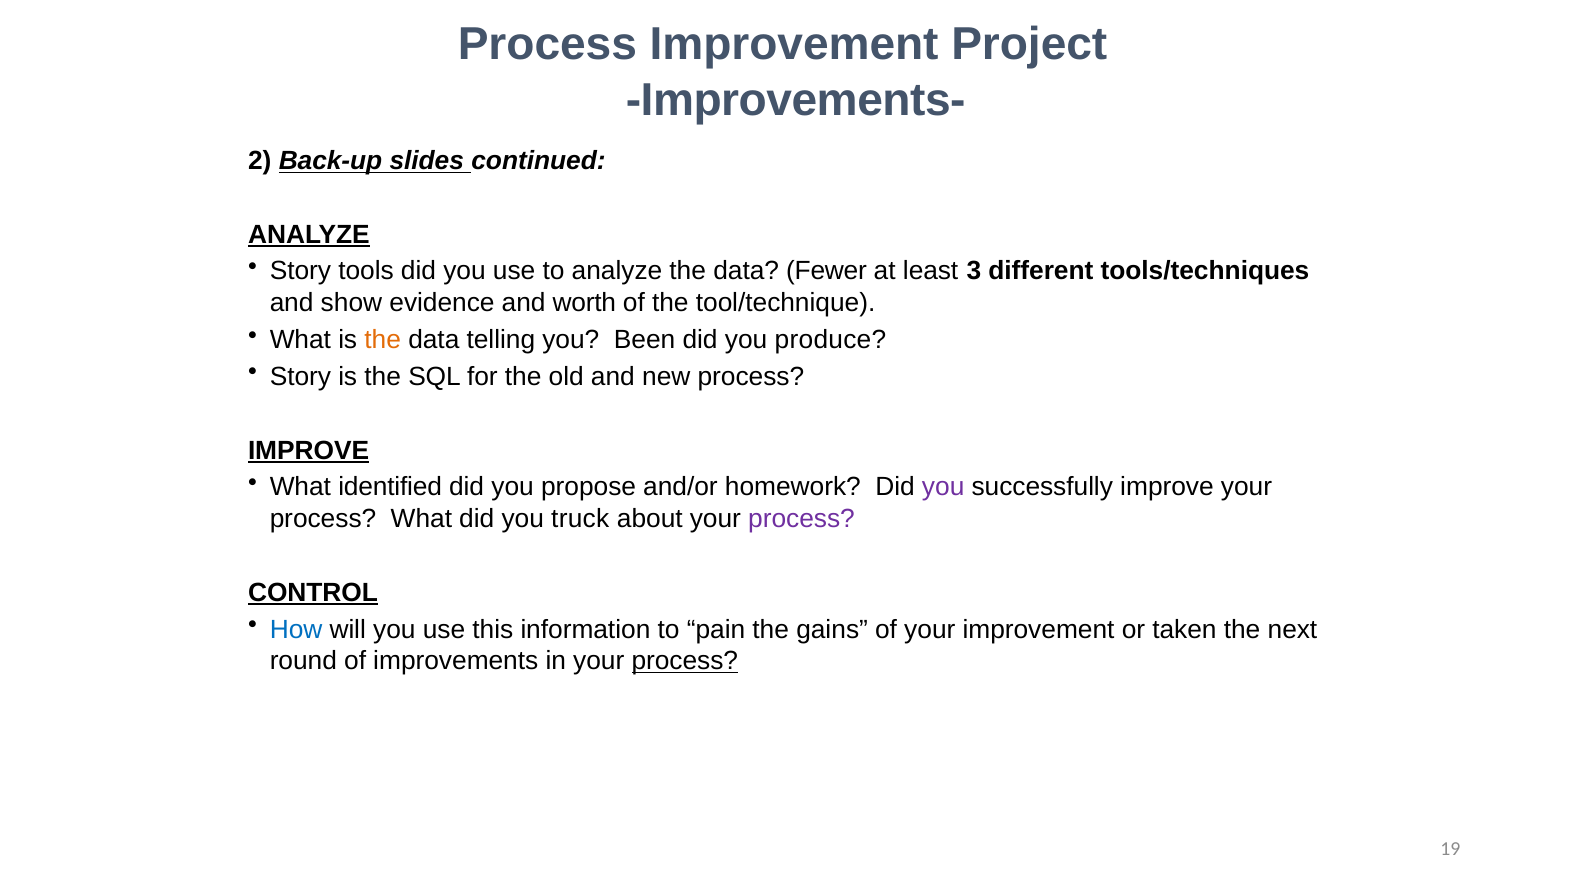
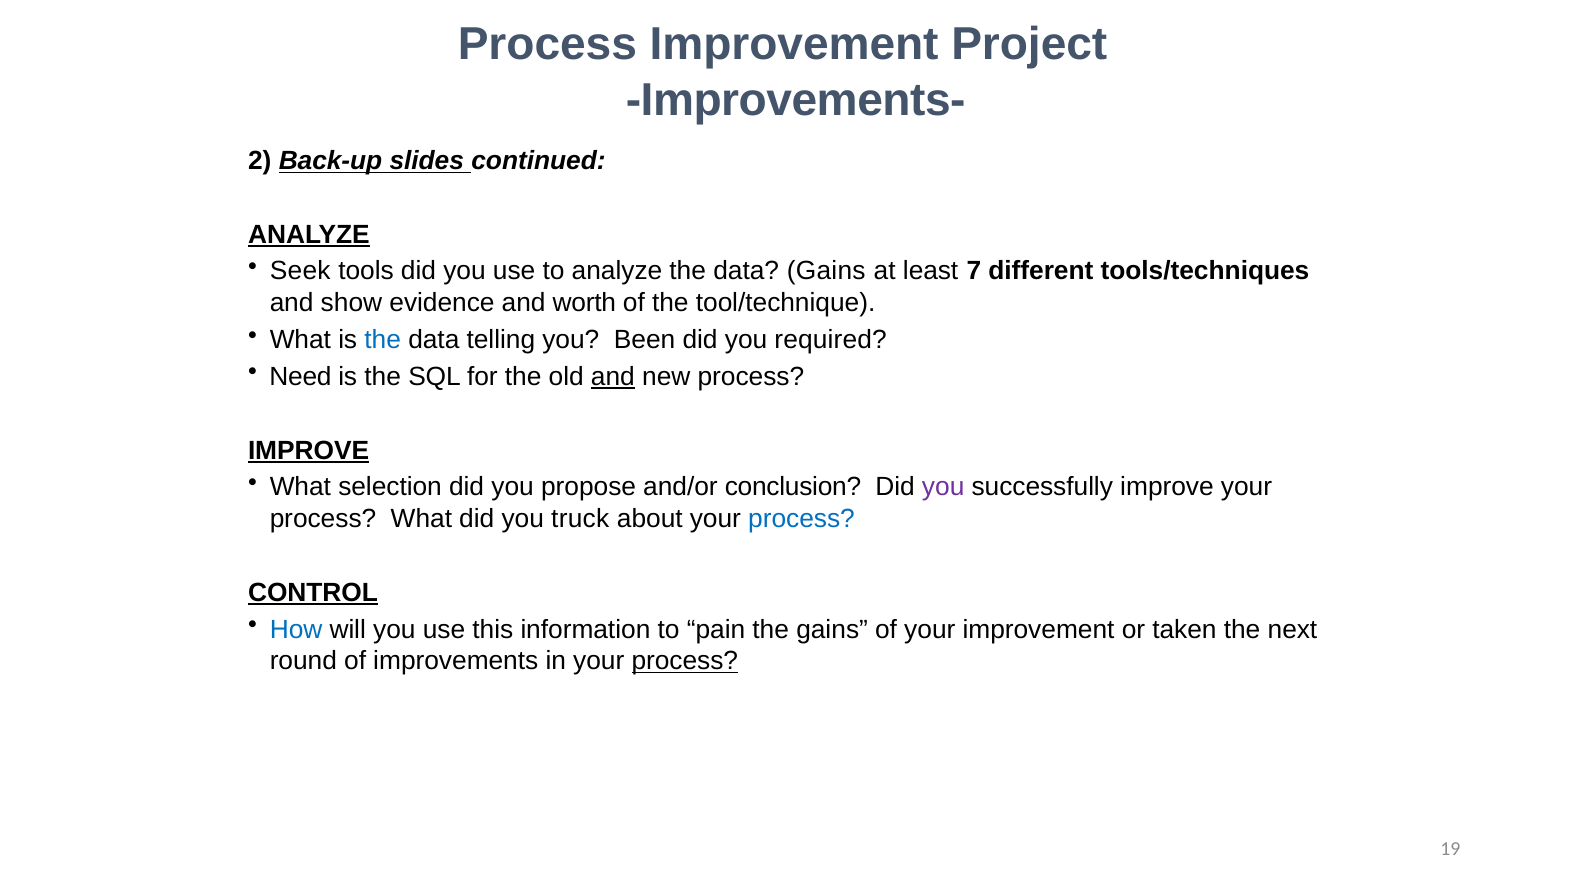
Story at (300, 271): Story -> Seek
data Fewer: Fewer -> Gains
3: 3 -> 7
the at (383, 340) colour: orange -> blue
produce: produce -> required
Story at (300, 377): Story -> Need
and at (613, 377) underline: none -> present
identified: identified -> selection
homework: homework -> conclusion
process at (801, 519) colour: purple -> blue
